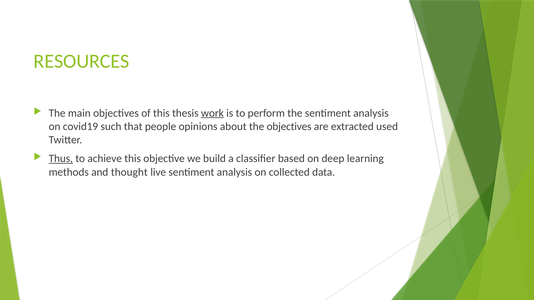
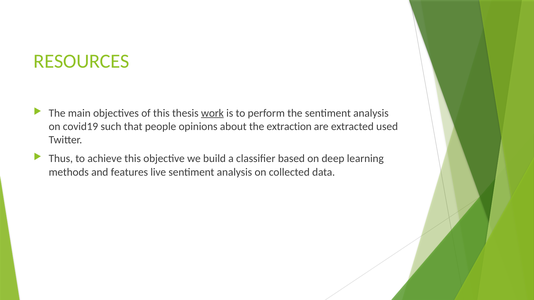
the objectives: objectives -> extraction
Thus underline: present -> none
thought: thought -> features
